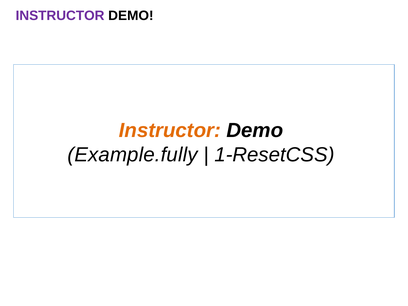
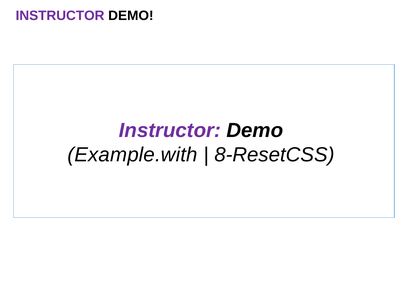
Instructor at (170, 130) colour: orange -> purple
Example.fully: Example.fully -> Example.with
1-ResetCSS: 1-ResetCSS -> 8-ResetCSS
